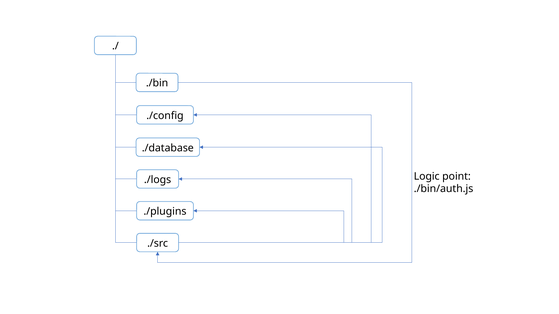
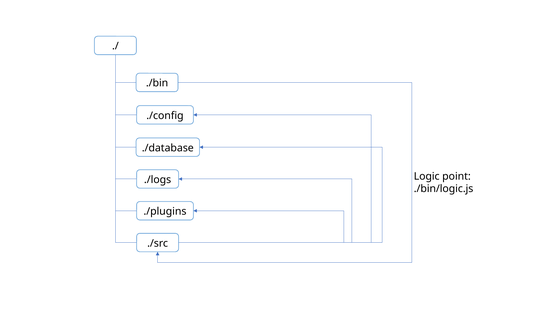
./bin/auth.js: ./bin/auth.js -> ./bin/logic.js
